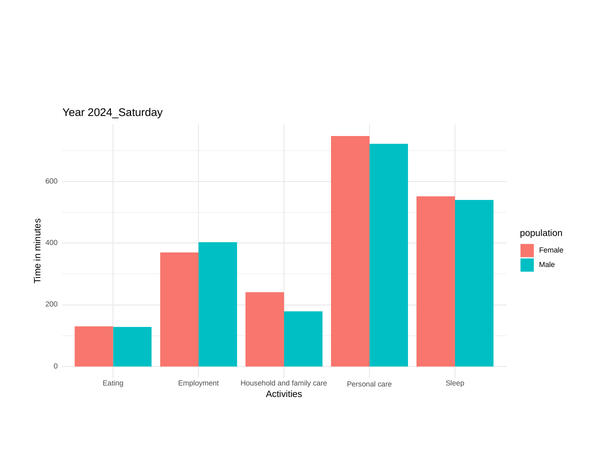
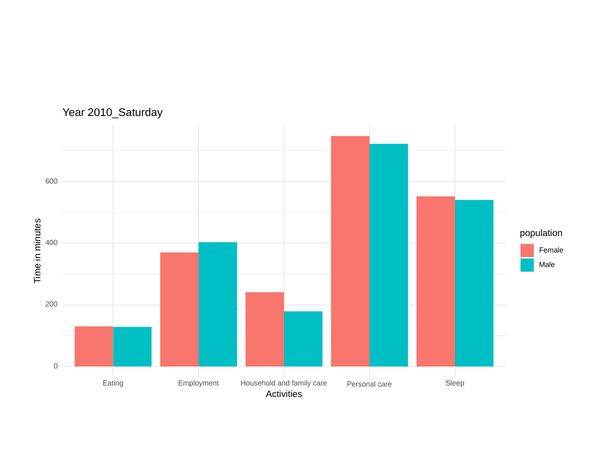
2024_Saturday: 2024_Saturday -> 2010_Saturday
